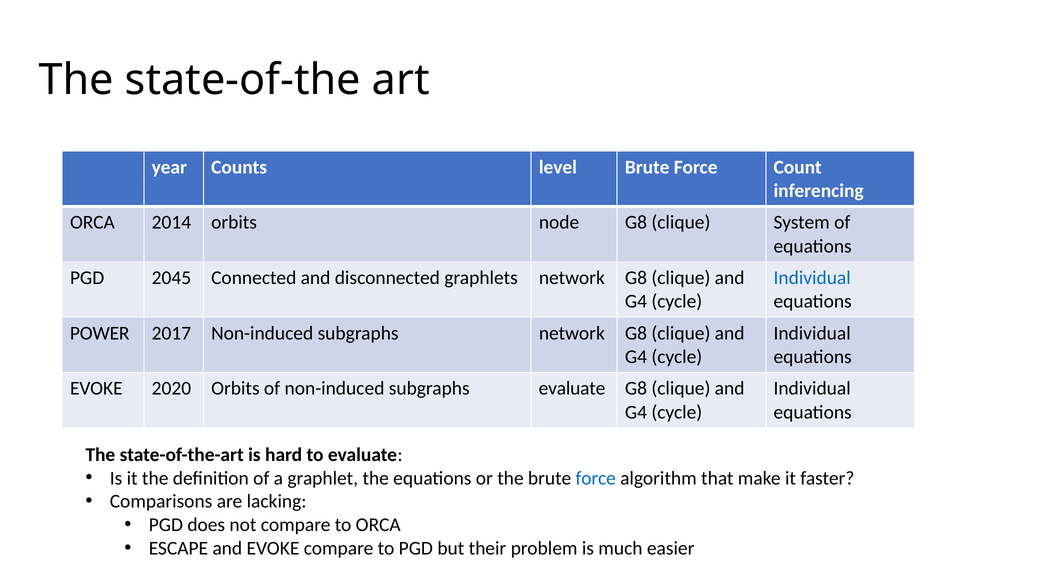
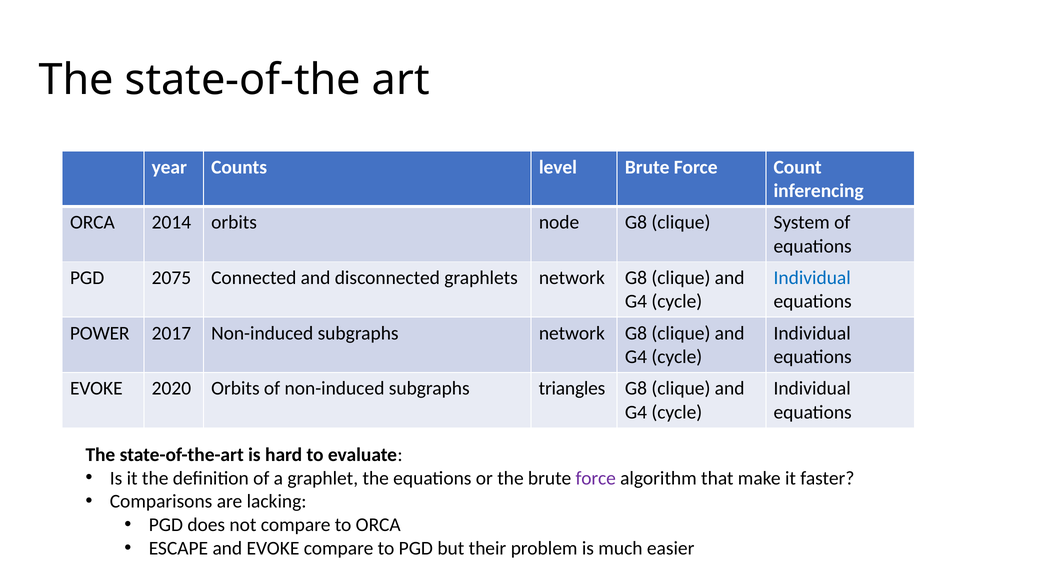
2045: 2045 -> 2075
subgraphs evaluate: evaluate -> triangles
force at (596, 478) colour: blue -> purple
